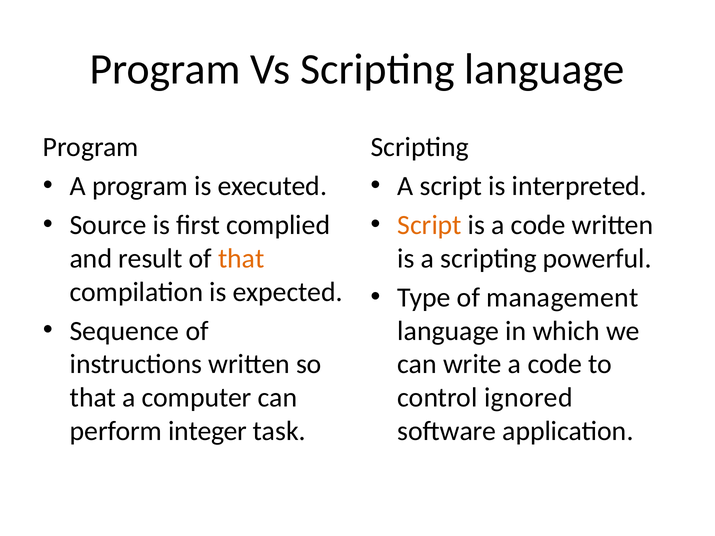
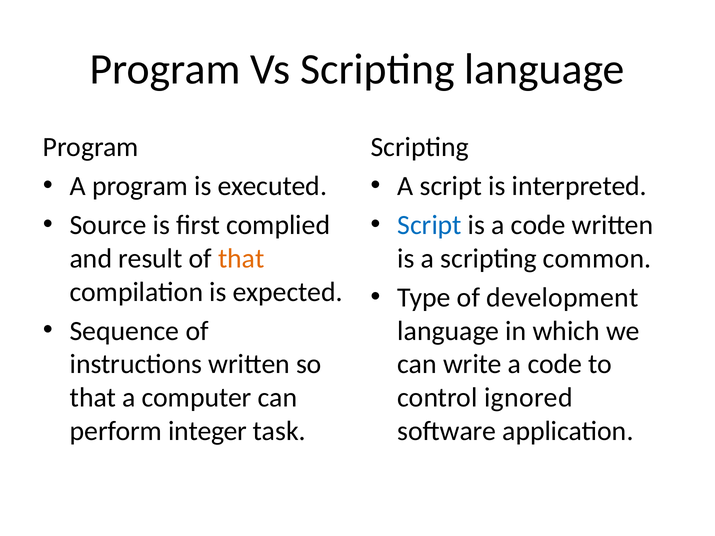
Script at (430, 225) colour: orange -> blue
powerful: powerful -> common
management: management -> development
